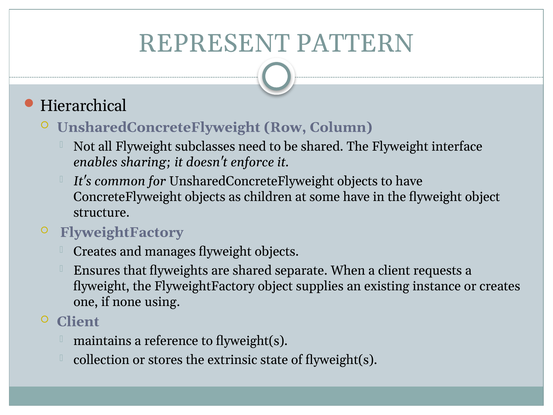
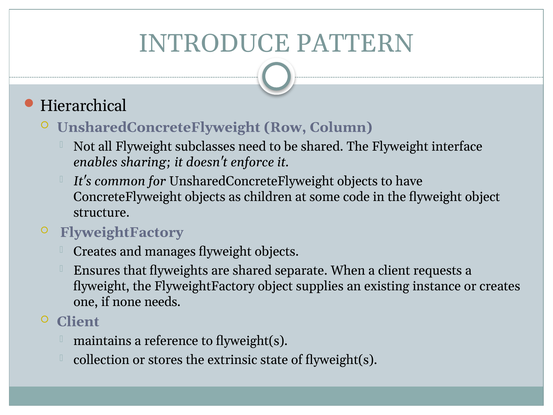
REPRESENT: REPRESENT -> INTRODUCE
some have: have -> code
using: using -> needs
